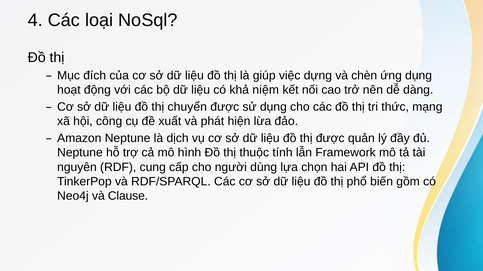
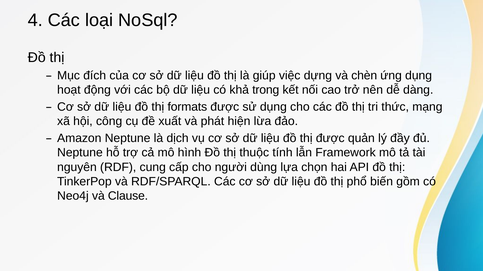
niệm: niệm -> trong
chuyển: chuyển -> formats
